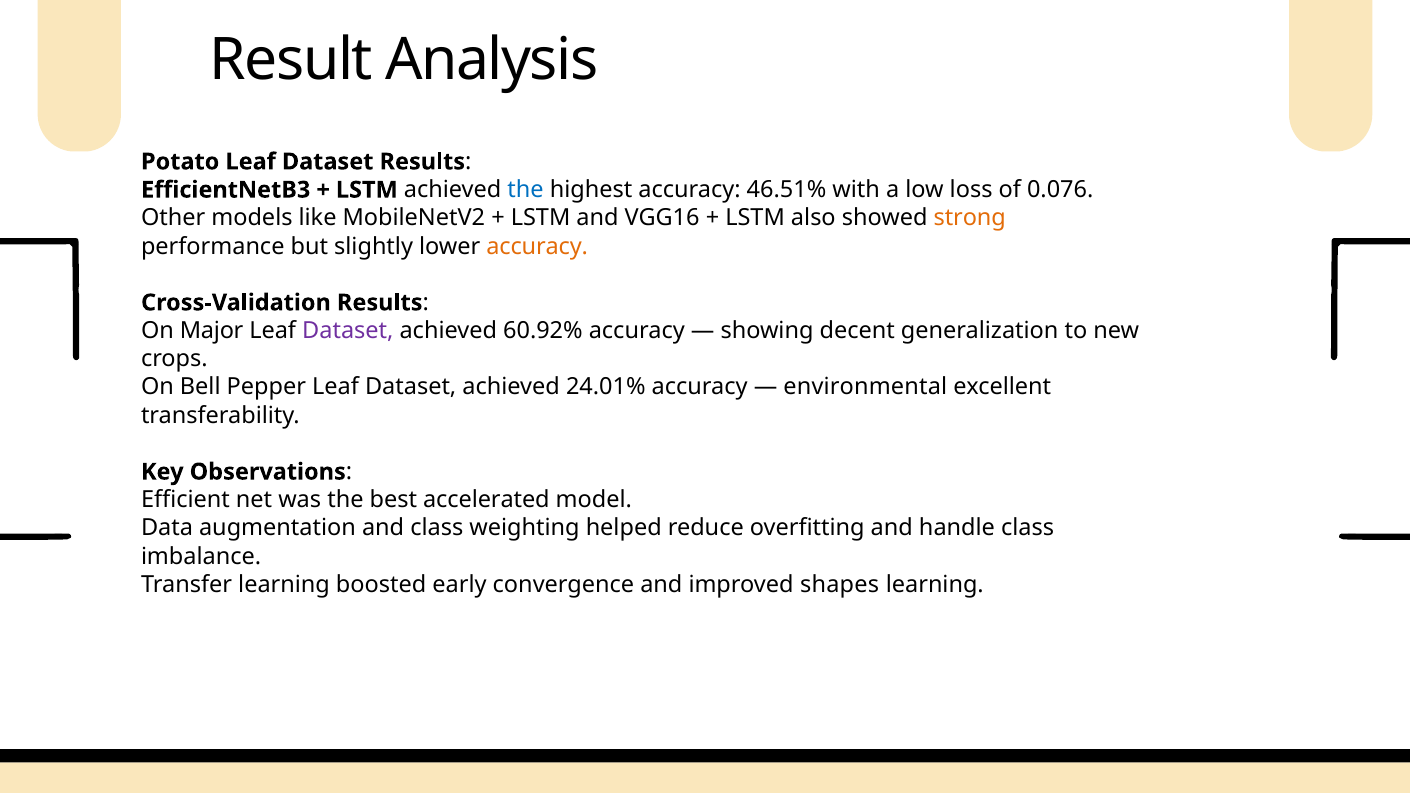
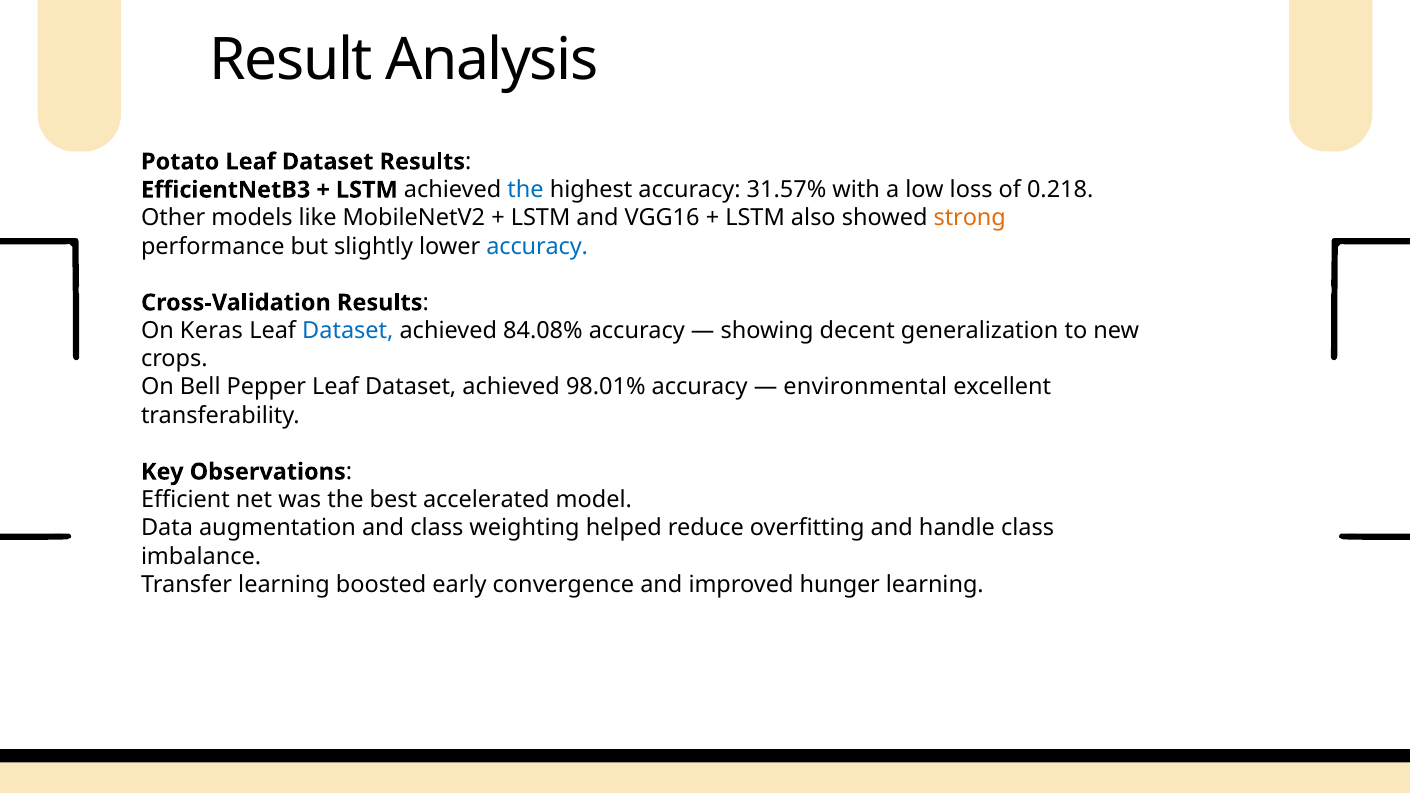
46.51%: 46.51% -> 31.57%
0.076: 0.076 -> 0.218
accuracy at (537, 246) colour: orange -> blue
Major: Major -> Keras
Dataset at (348, 331) colour: purple -> blue
60.92%: 60.92% -> 84.08%
24.01%: 24.01% -> 98.01%
shapes: shapes -> hunger
